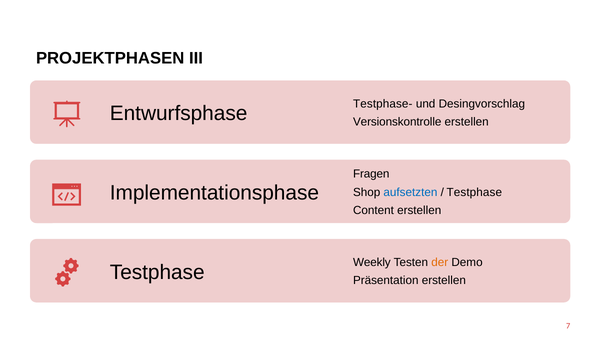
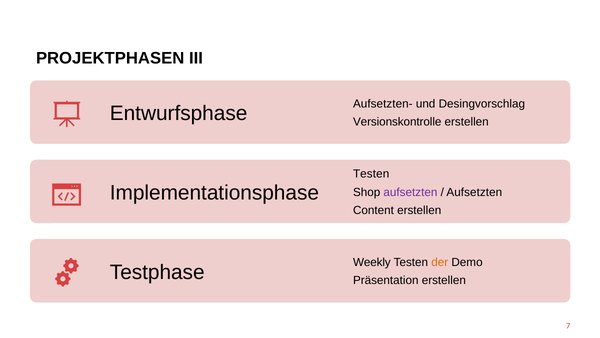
Testphase-: Testphase- -> Aufsetzten-
Fragen at (371, 174): Fragen -> Testen
aufsetzten at (410, 192) colour: blue -> purple
Testphase at (474, 192): Testphase -> Aufsetzten
